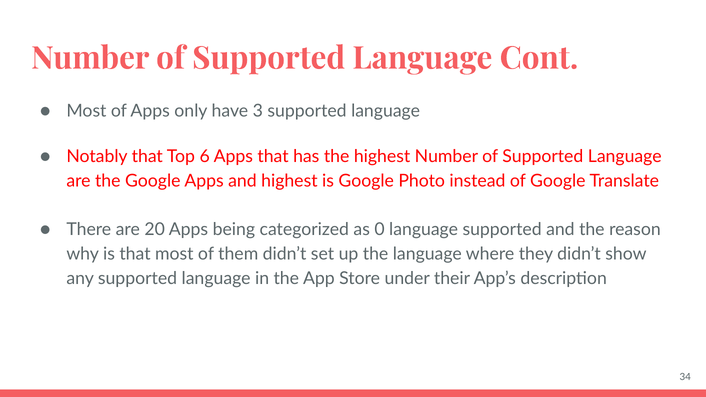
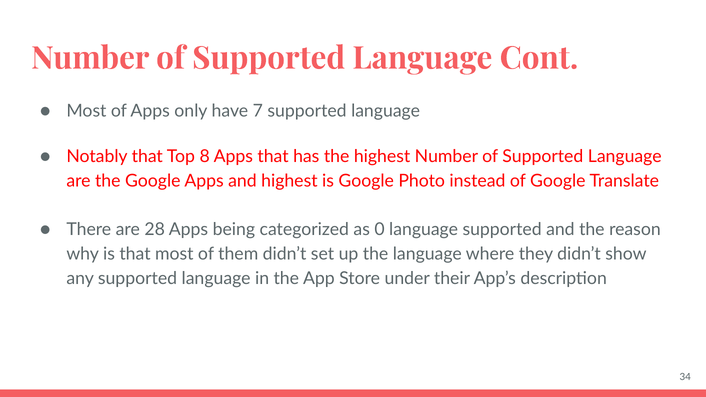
3: 3 -> 7
6: 6 -> 8
20: 20 -> 28
